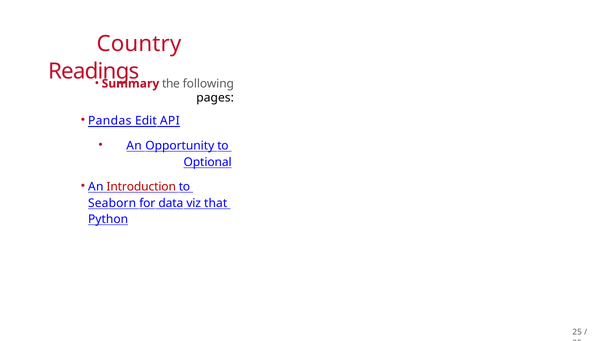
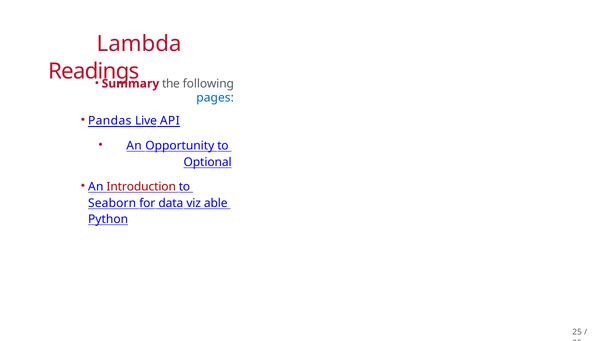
Country: Country -> Lambda
pages colour: black -> blue
Edit: Edit -> Live
that: that -> able
